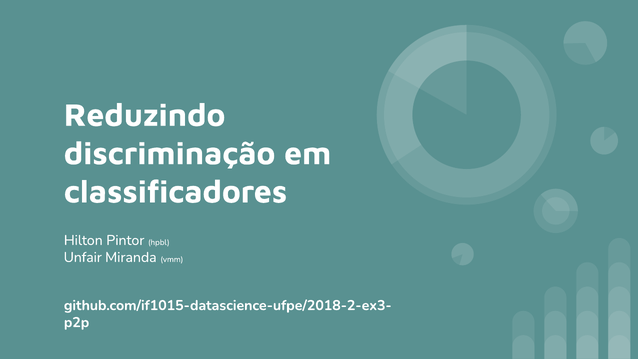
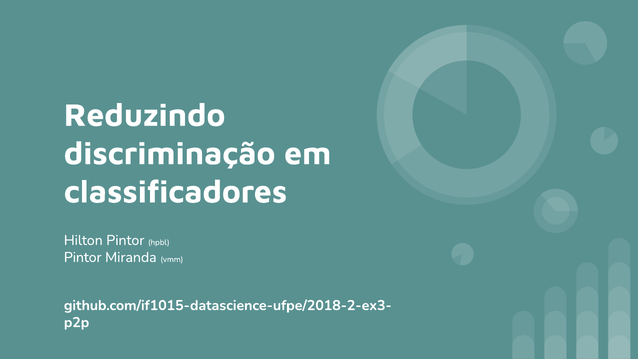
Unfair at (83, 257): Unfair -> Pintor
